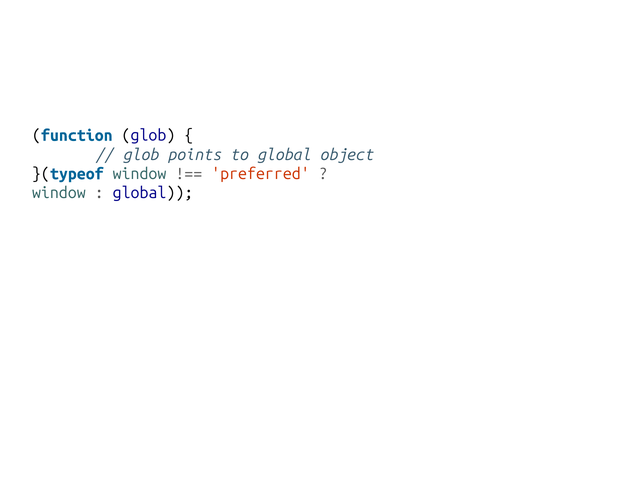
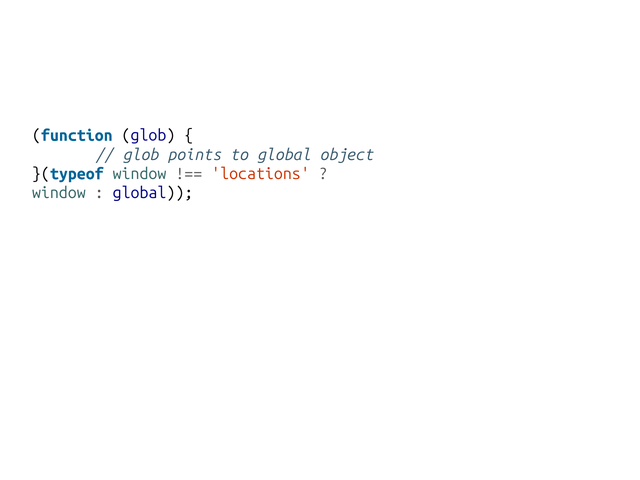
preferred: preferred -> locations
